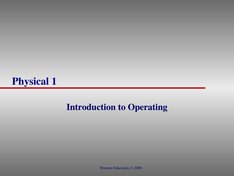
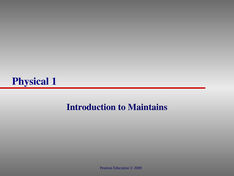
Operating: Operating -> Maintains
